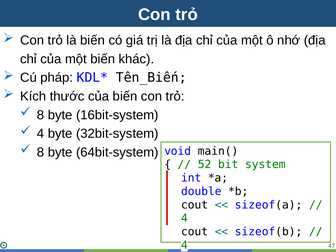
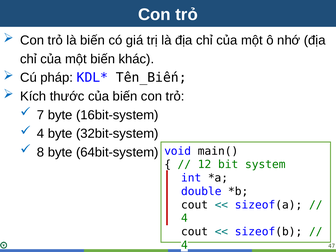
8 at (41, 115): 8 -> 7
52: 52 -> 12
